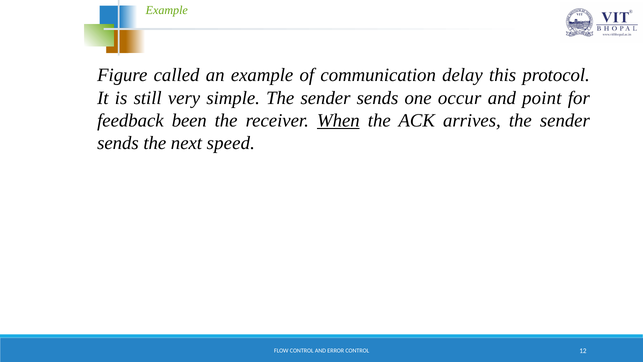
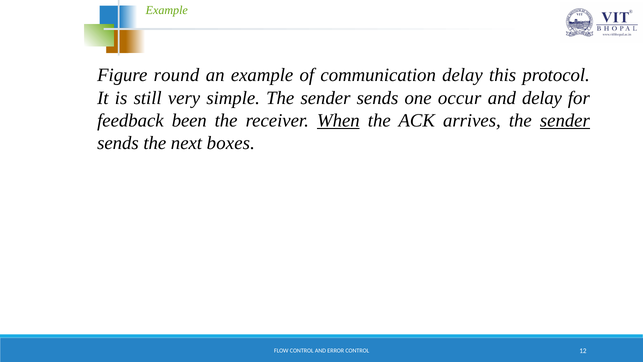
called: called -> round
and point: point -> delay
sender at (565, 120) underline: none -> present
speed: speed -> boxes
